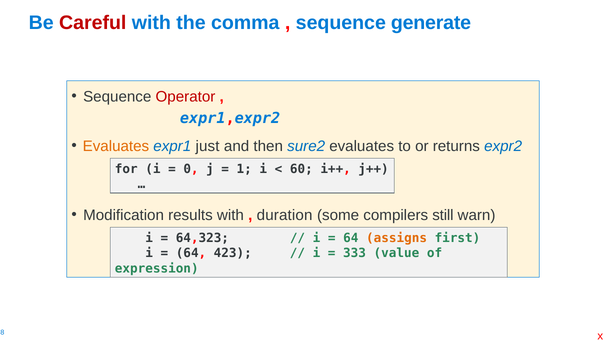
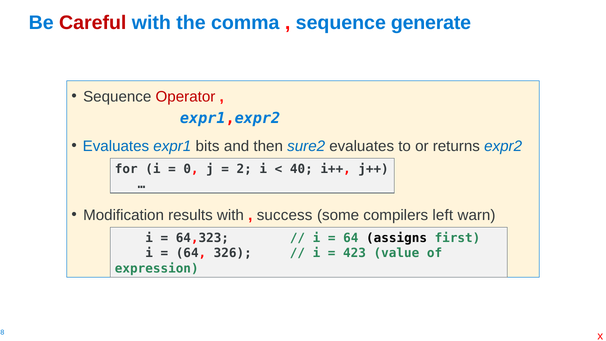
Evaluates at (116, 146) colour: orange -> blue
just: just -> bits
1: 1 -> 2
60: 60 -> 40
duration: duration -> success
still: still -> left
assigns colour: orange -> black
423: 423 -> 326
333: 333 -> 423
